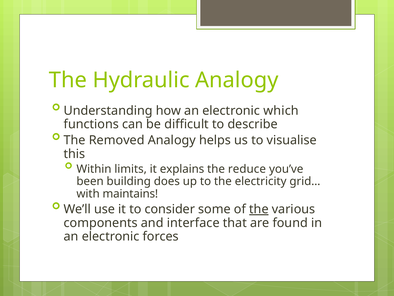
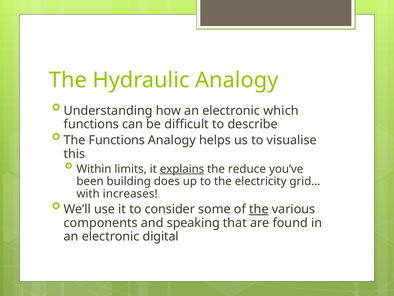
The Removed: Removed -> Functions
explains underline: none -> present
maintains: maintains -> increases
interface: interface -> speaking
forces: forces -> digital
